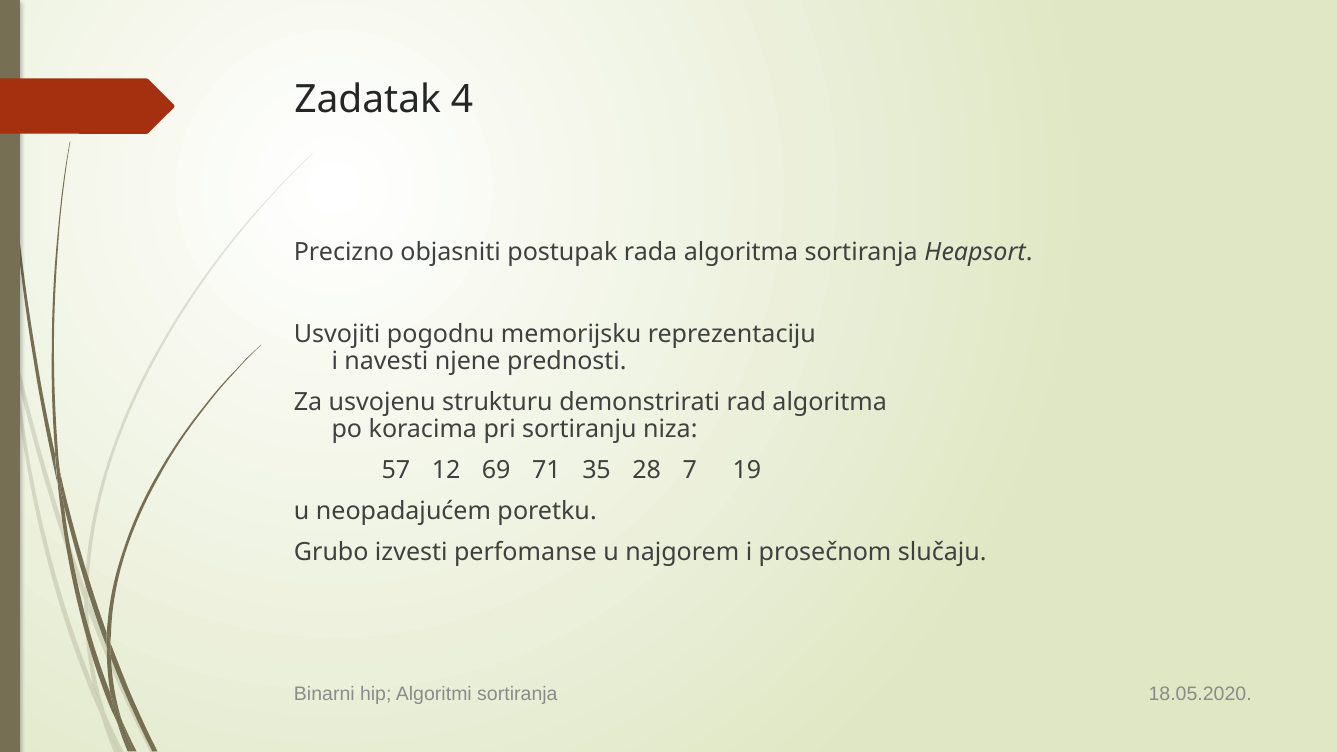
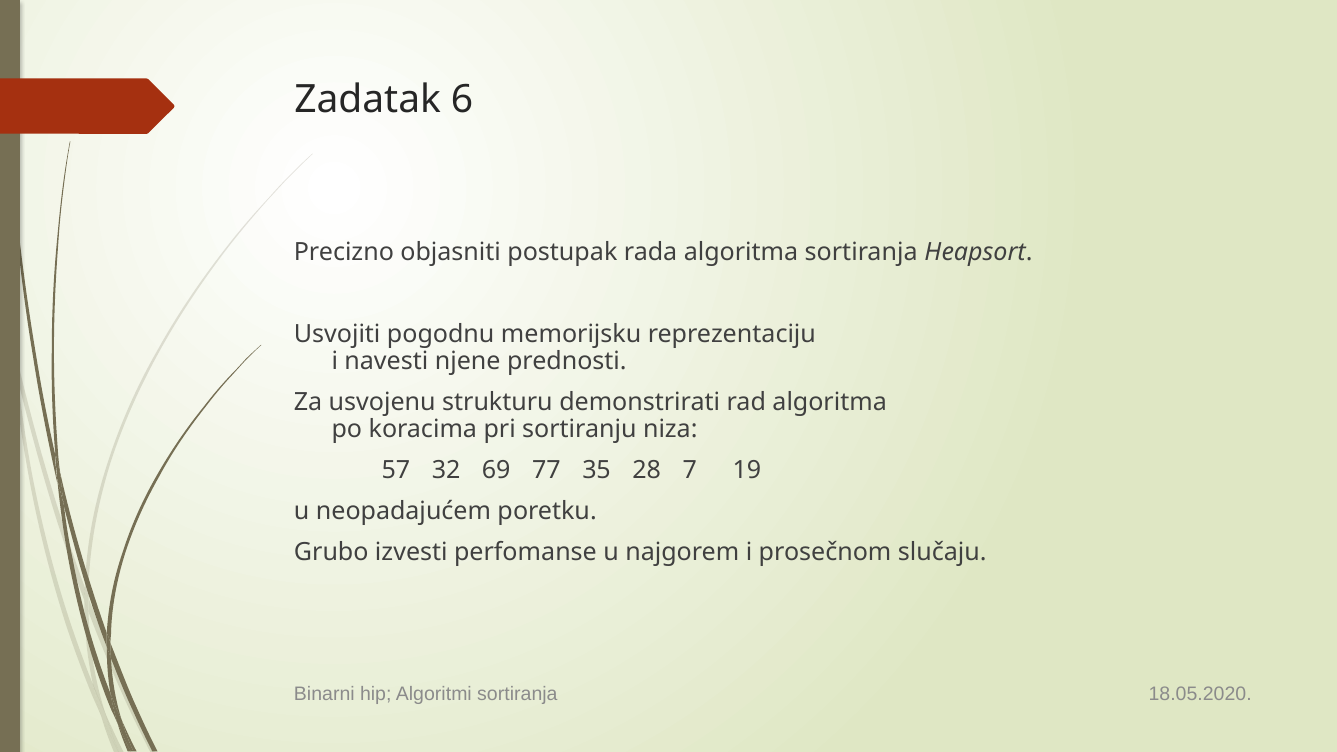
4: 4 -> 6
12: 12 -> 32
71: 71 -> 77
